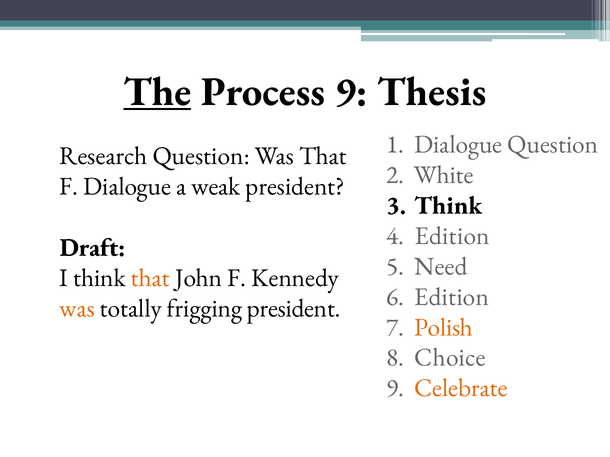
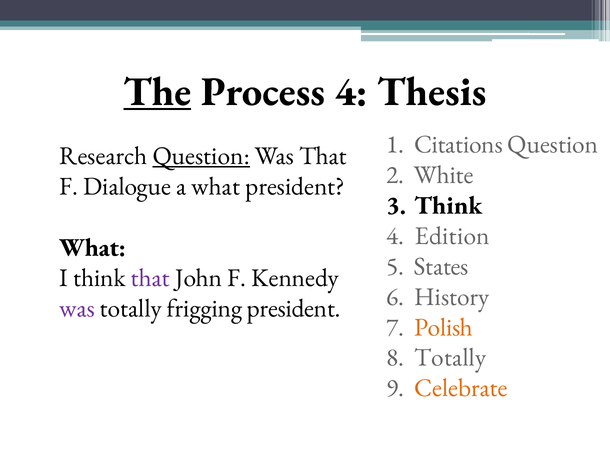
Process 9: 9 -> 4
Dialogue at (458, 144): Dialogue -> Citations
Question at (201, 156) underline: none -> present
a weak: weak -> what
Draft at (92, 248): Draft -> What
Need: Need -> States
that at (150, 278) colour: orange -> purple
Edition at (452, 297): Edition -> History
was at (77, 309) colour: orange -> purple
Choice at (450, 358): Choice -> Totally
